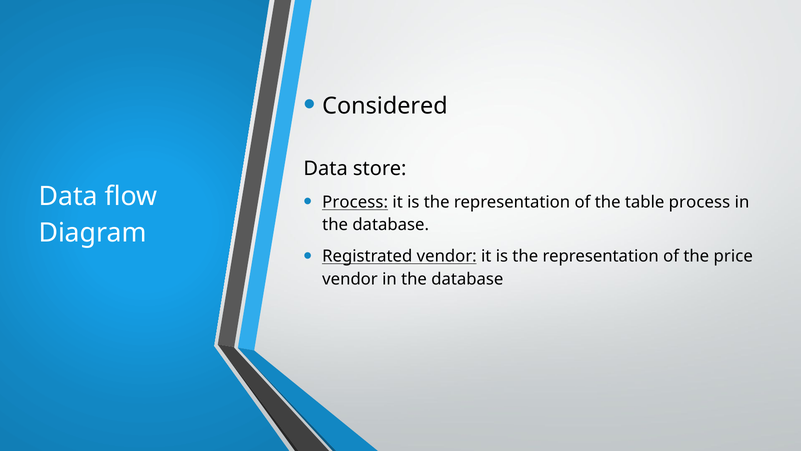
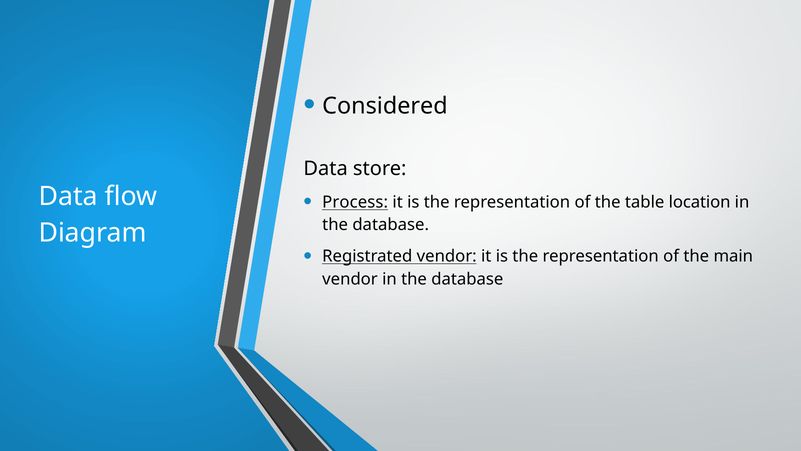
table process: process -> location
price: price -> main
